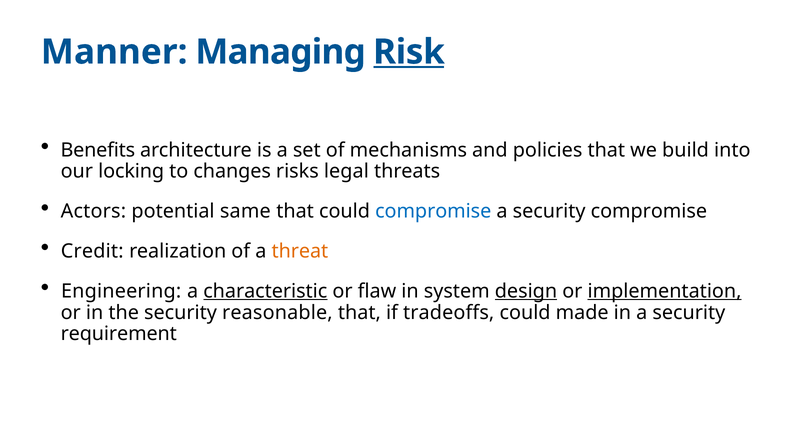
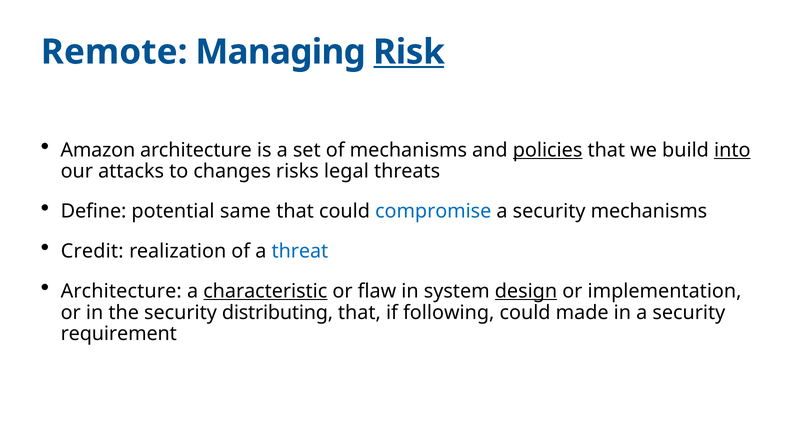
Manner: Manner -> Remote
Benefits: Benefits -> Amazon
policies underline: none -> present
into underline: none -> present
locking: locking -> attacks
Actors: Actors -> Define
security compromise: compromise -> mechanisms
threat colour: orange -> blue
Engineering at (121, 291): Engineering -> Architecture
implementation underline: present -> none
reasonable: reasonable -> distributing
tradeoffs: tradeoffs -> following
